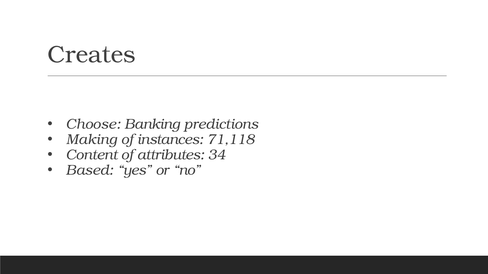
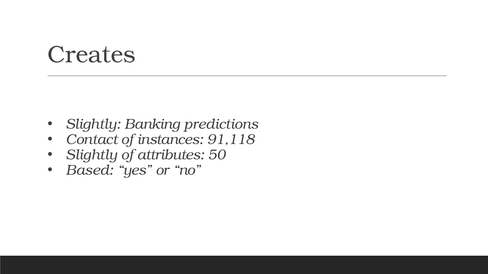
Choose at (93, 124): Choose -> Slightly
Making: Making -> Contact
71,118: 71,118 -> 91,118
Content at (92, 155): Content -> Slightly
34: 34 -> 50
